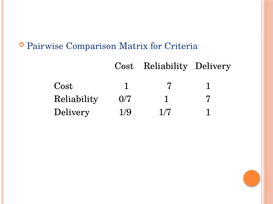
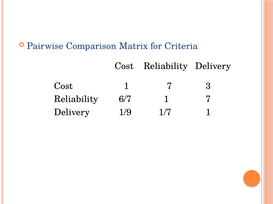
7 1: 1 -> 3
0/7: 0/7 -> 6/7
